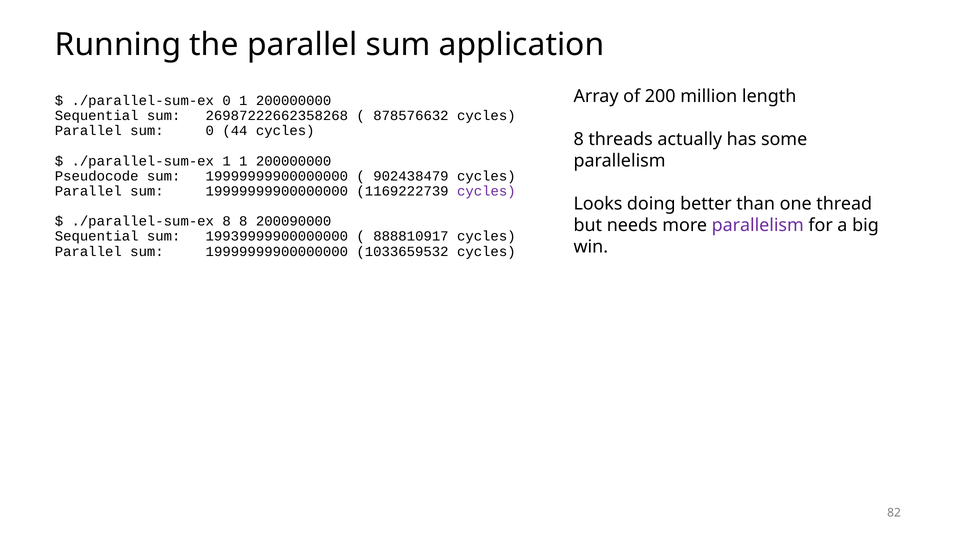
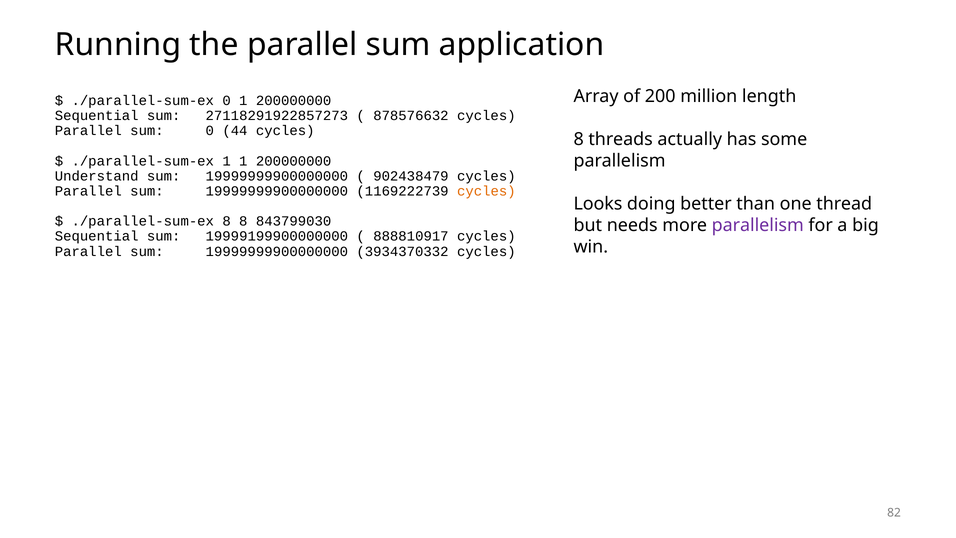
26987222662358268: 26987222662358268 -> 27118291922857273
Pseudocode: Pseudocode -> Understand
cycles at (486, 191) colour: purple -> orange
200090000: 200090000 -> 843799030
19939999900000000: 19939999900000000 -> 19999199900000000
1033659532: 1033659532 -> 3934370332
